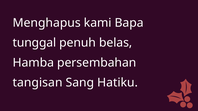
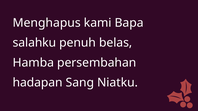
tunggal: tunggal -> salahku
tangisan: tangisan -> hadapan
Hatiku: Hatiku -> Niatku
